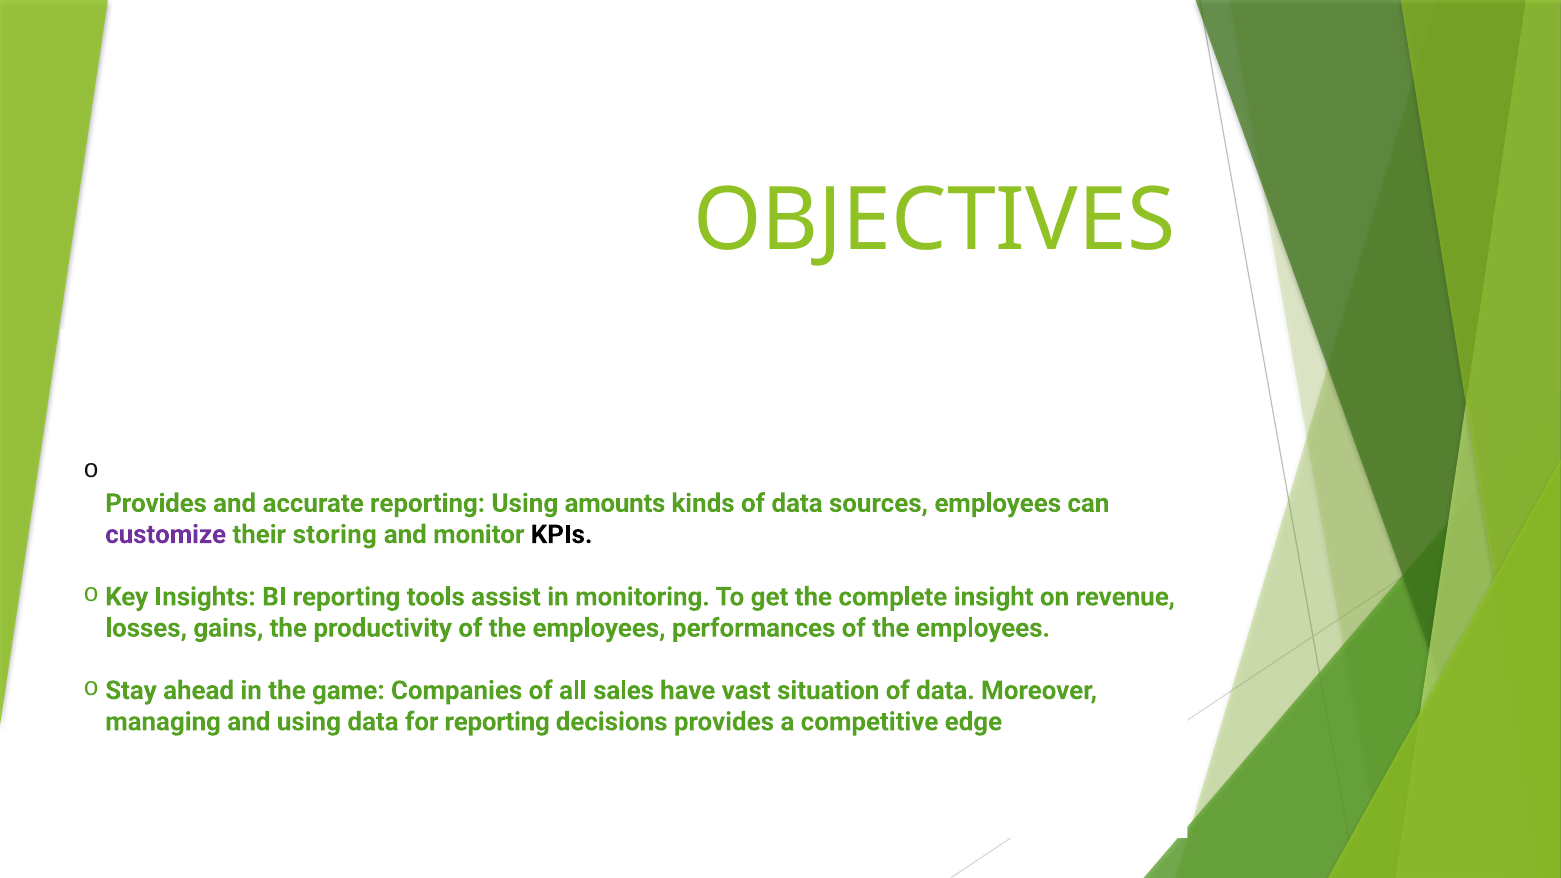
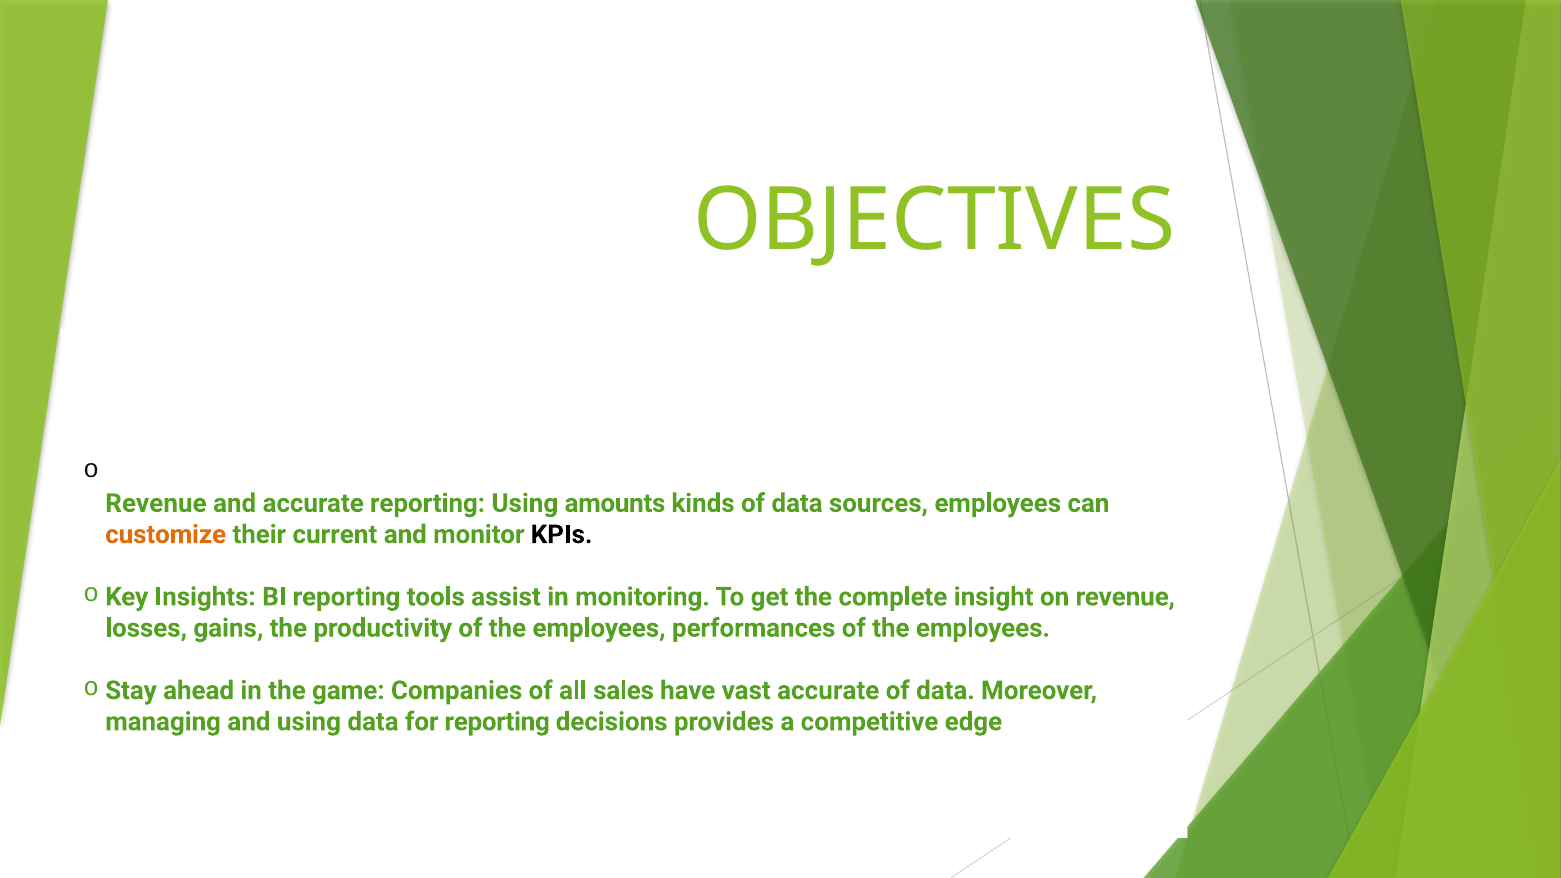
Provides at (156, 503): Provides -> Revenue
customize colour: purple -> orange
storing: storing -> current
vast situation: situation -> accurate
